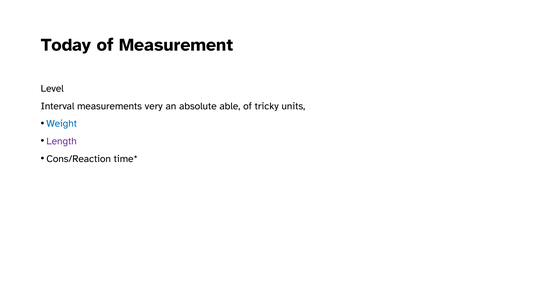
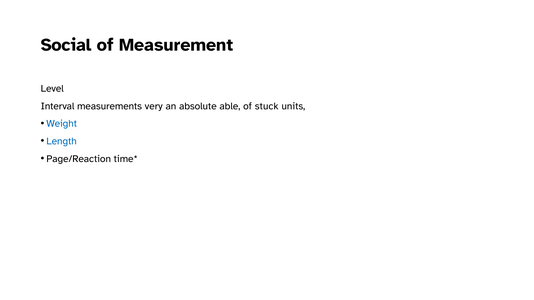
Today: Today -> Social
tricky: tricky -> stuck
Length colour: purple -> blue
Cons/Reaction: Cons/Reaction -> Page/Reaction
